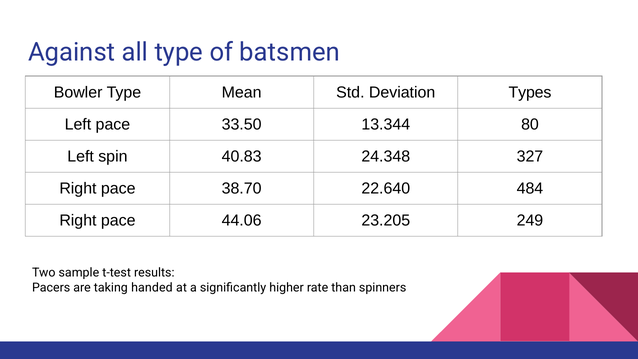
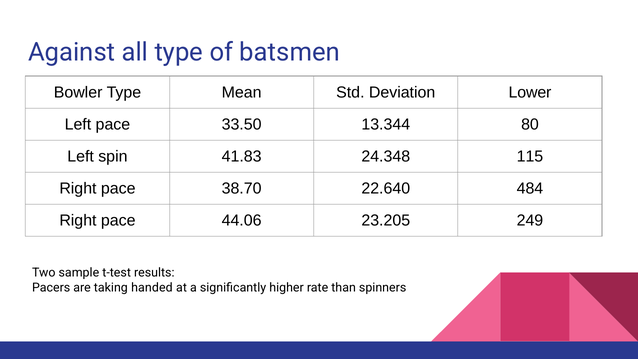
Types: Types -> Lower
40.83: 40.83 -> 41.83
327: 327 -> 115
